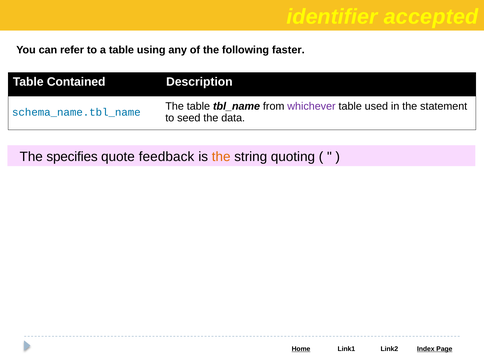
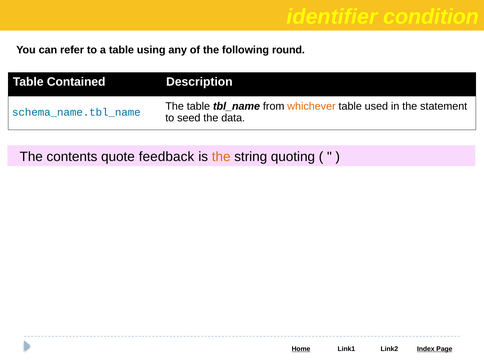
accepted: accepted -> condition
faster: faster -> round
whichever colour: purple -> orange
specifies: specifies -> contents
